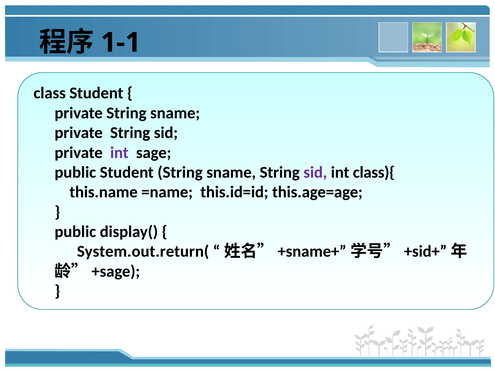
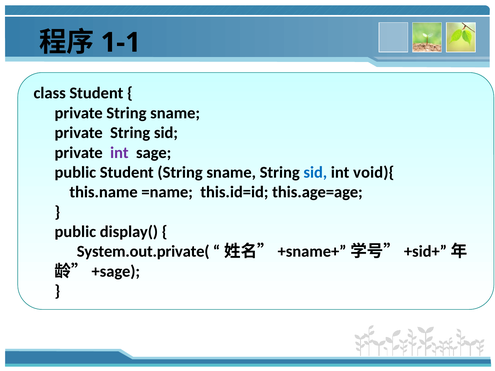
sid at (315, 172) colour: purple -> blue
class){: class){ -> void){
System.out.return(: System.out.return( -> System.out.private(
